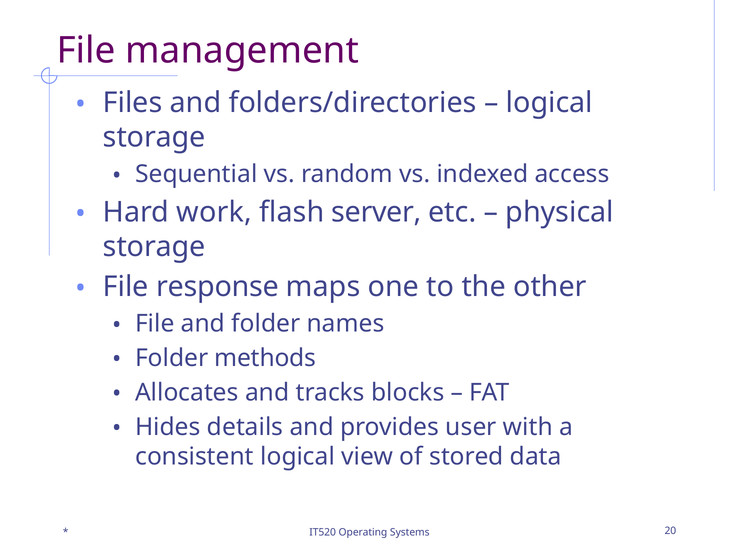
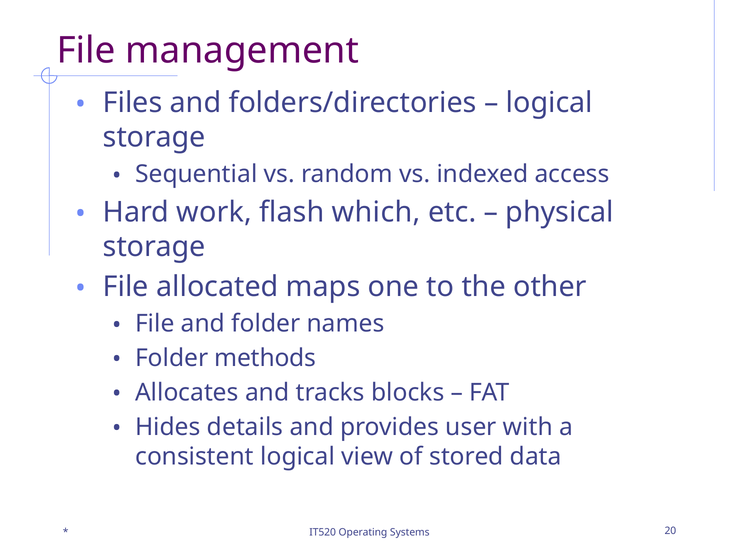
server: server -> which
response: response -> allocated
